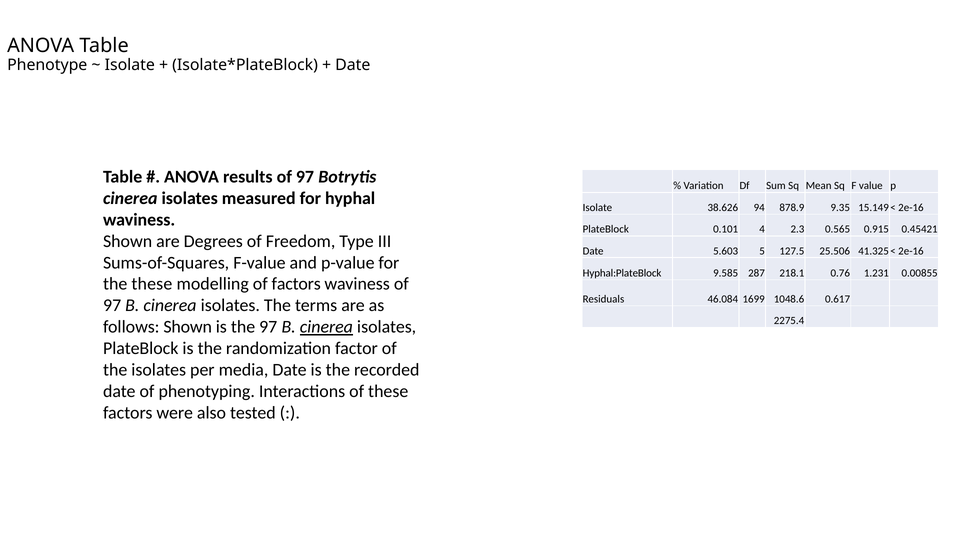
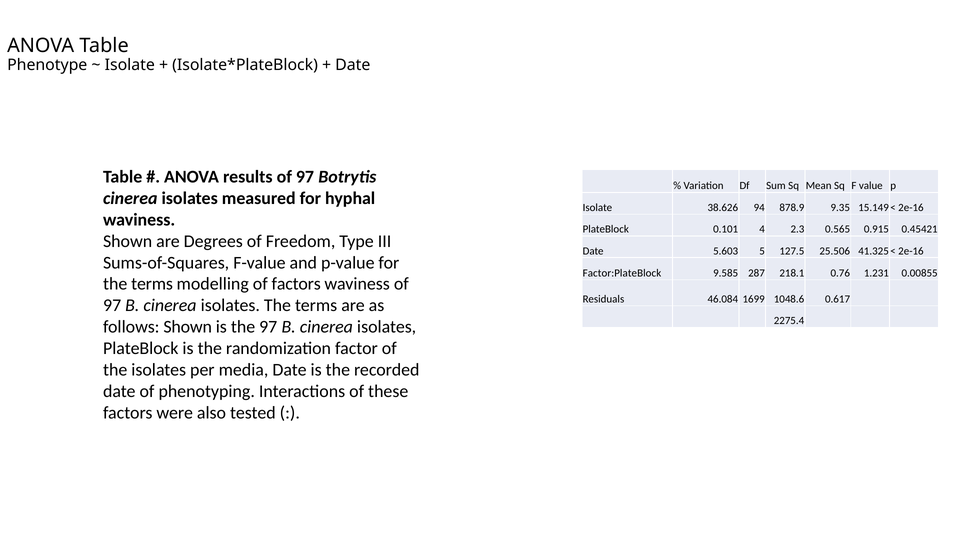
Hyphal:PlateBlock: Hyphal:PlateBlock -> Factor:PlateBlock
these at (152, 284): these -> terms
cinerea at (326, 327) underline: present -> none
